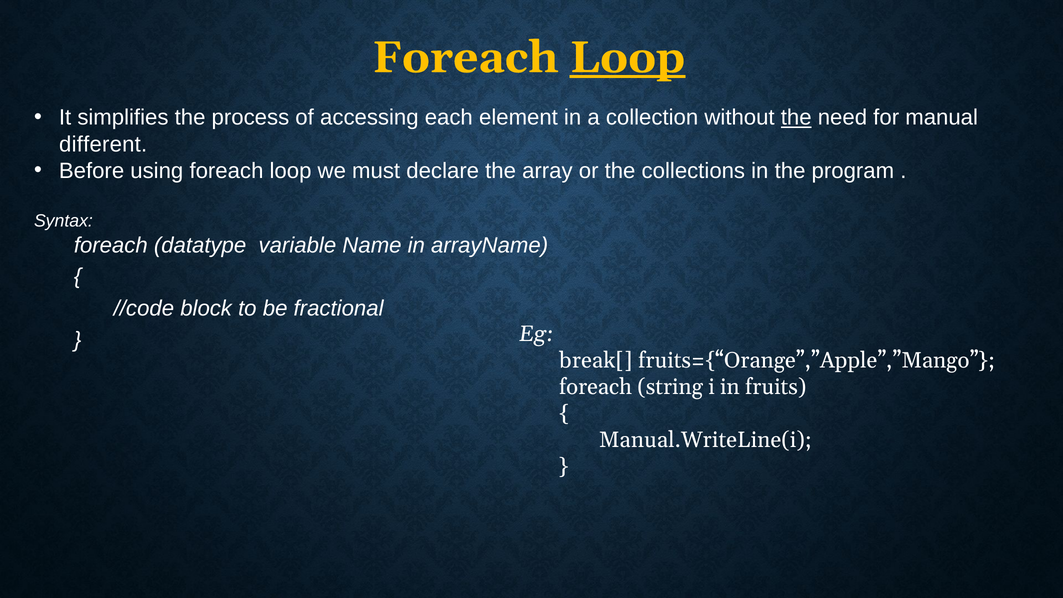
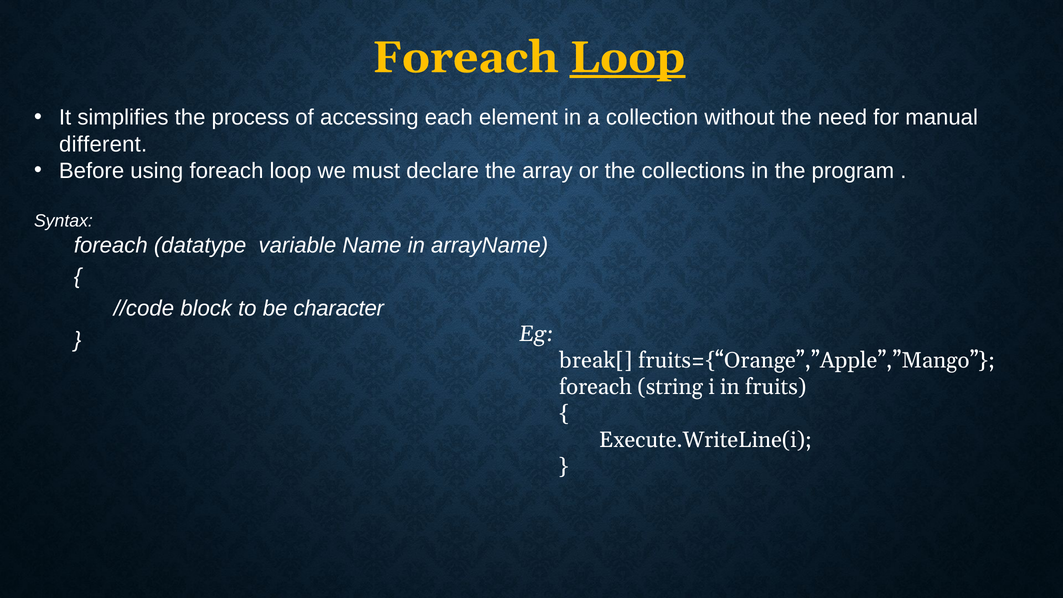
the at (796, 118) underline: present -> none
fractional: fractional -> character
Manual.WriteLine(i: Manual.WriteLine(i -> Execute.WriteLine(i
